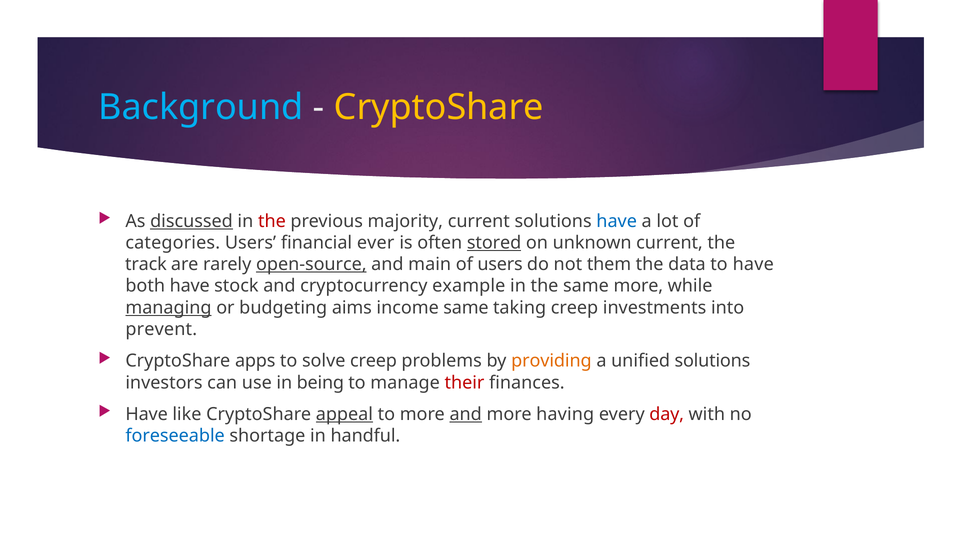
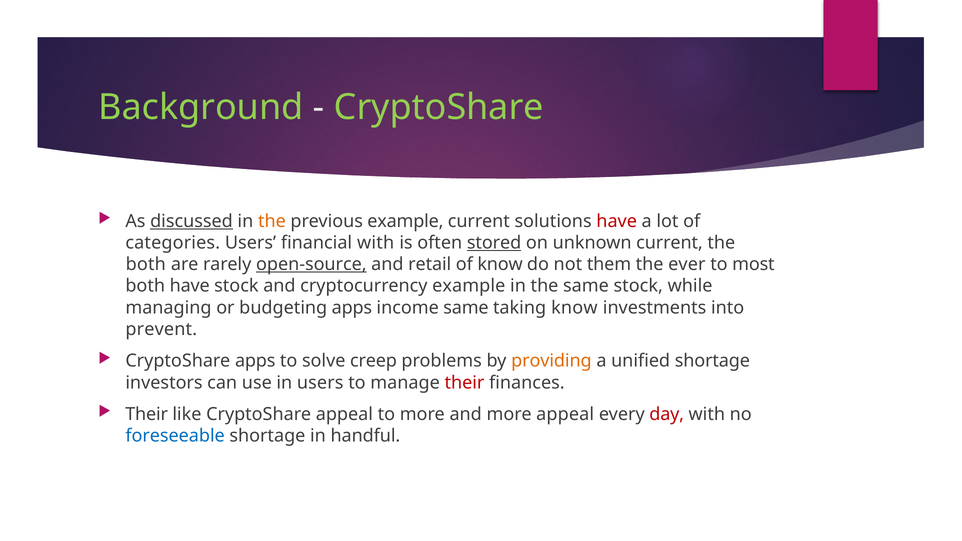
Background colour: light blue -> light green
CryptoShare at (439, 107) colour: yellow -> light green
the at (272, 221) colour: red -> orange
previous majority: majority -> example
have at (617, 221) colour: blue -> red
financial ever: ever -> with
track at (146, 264): track -> both
main: main -> retail
of users: users -> know
data: data -> ever
to have: have -> most
same more: more -> stock
managing underline: present -> none
budgeting aims: aims -> apps
taking creep: creep -> know
unified solutions: solutions -> shortage
in being: being -> users
Have at (147, 414): Have -> Their
appeal at (344, 414) underline: present -> none
and at (466, 414) underline: present -> none
more having: having -> appeal
